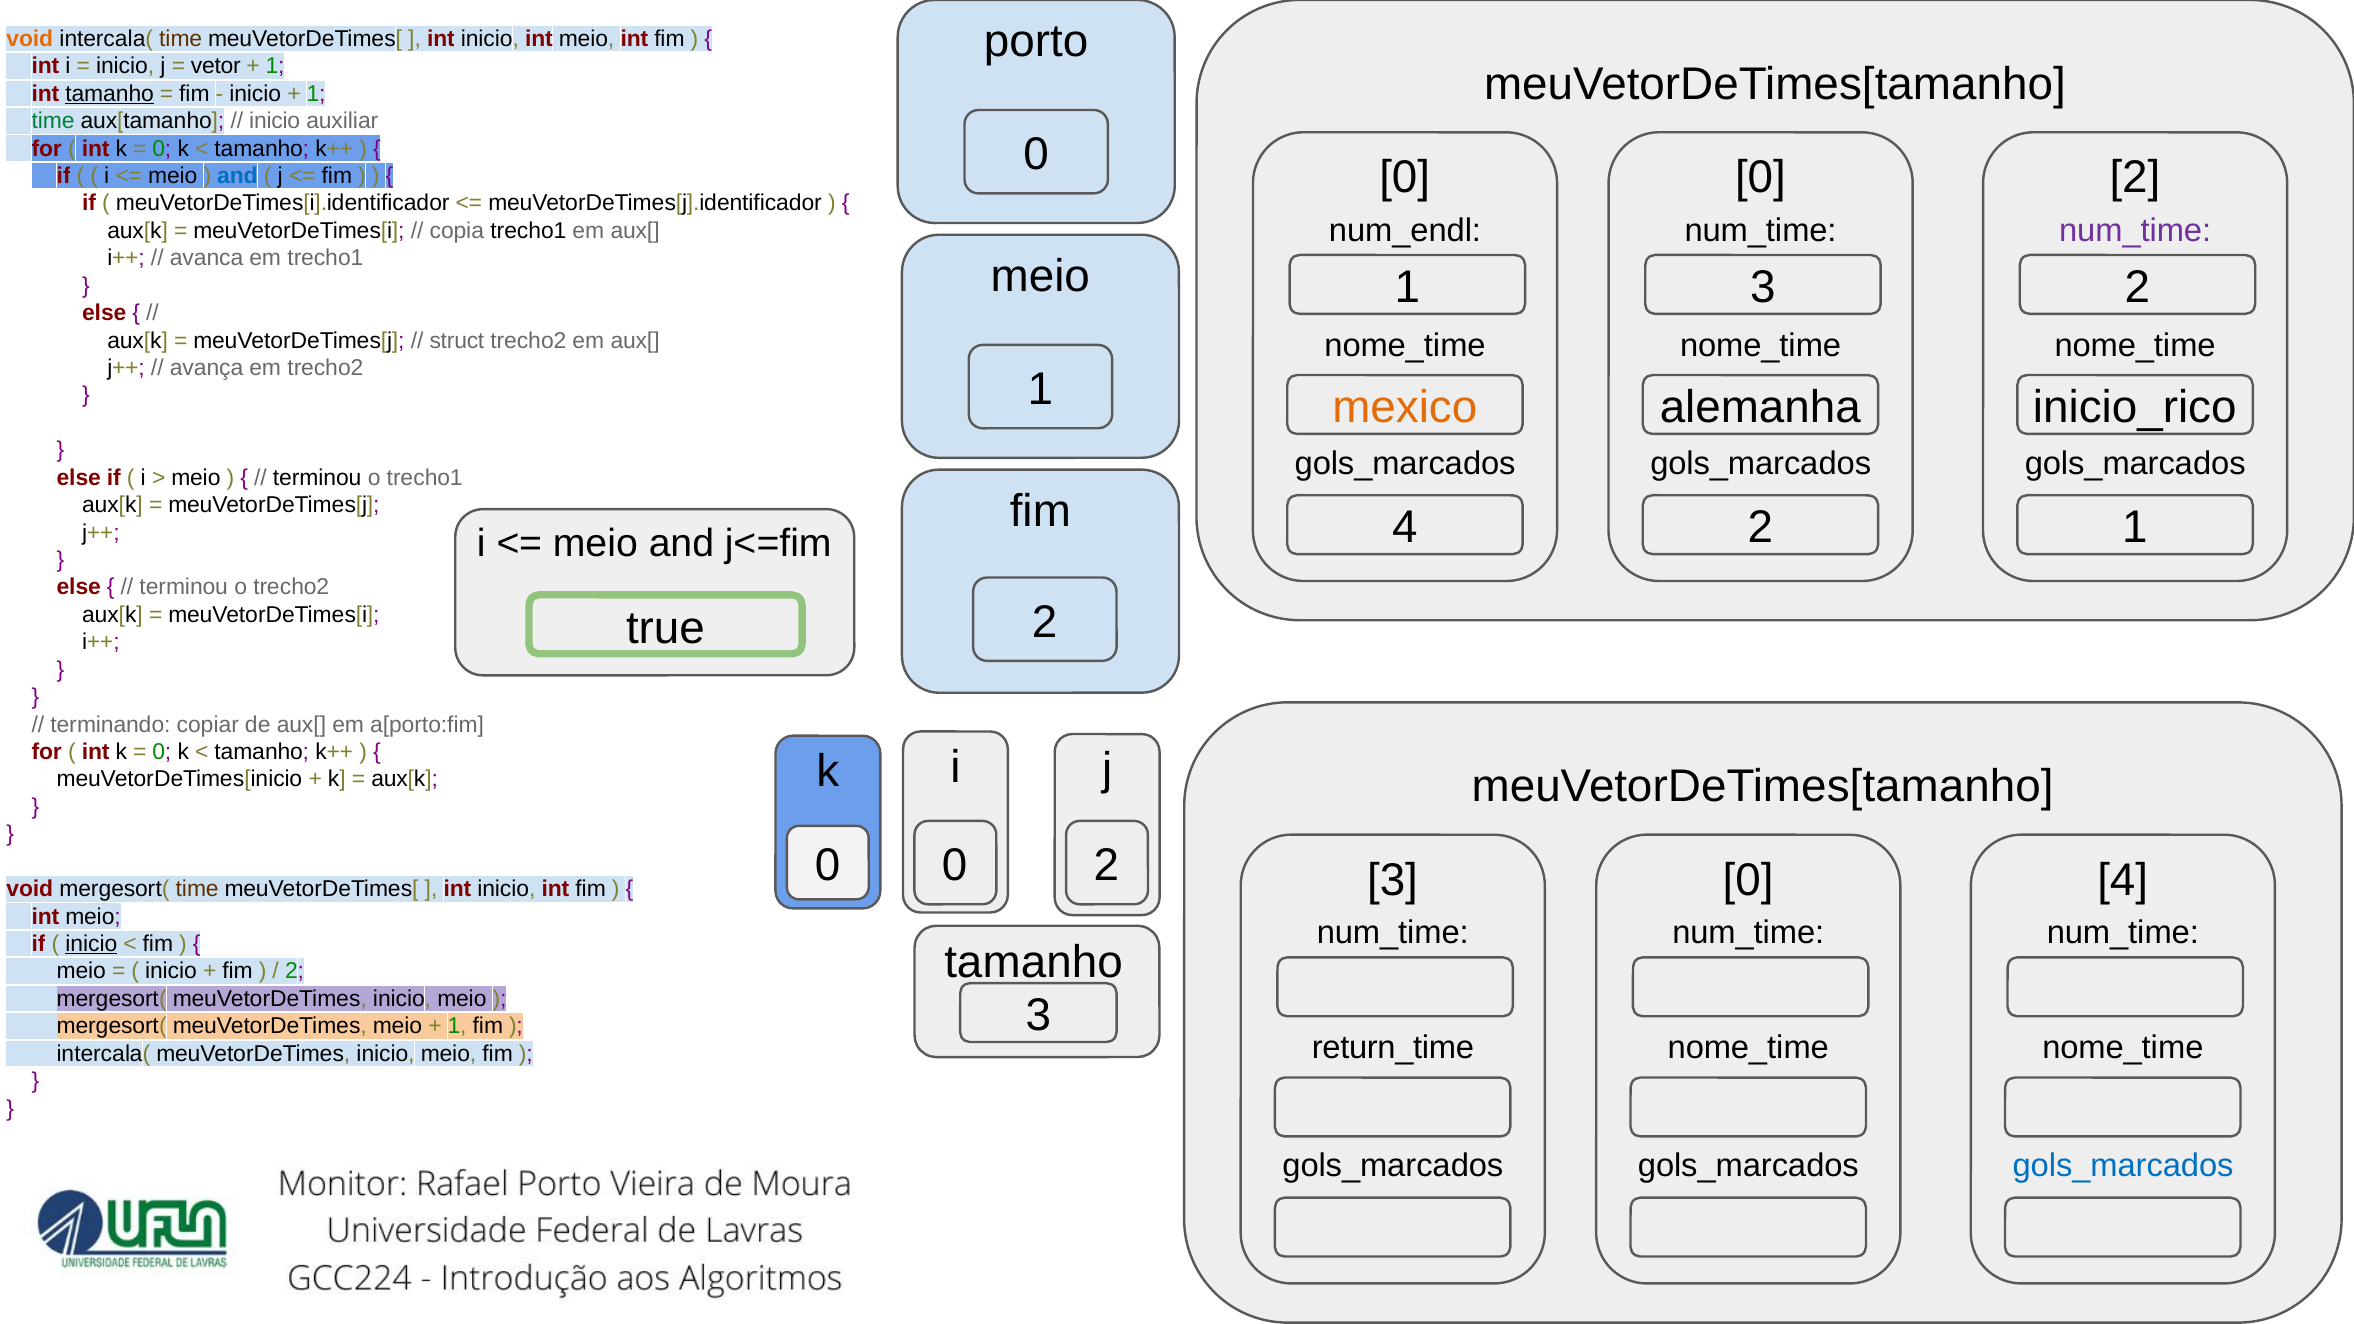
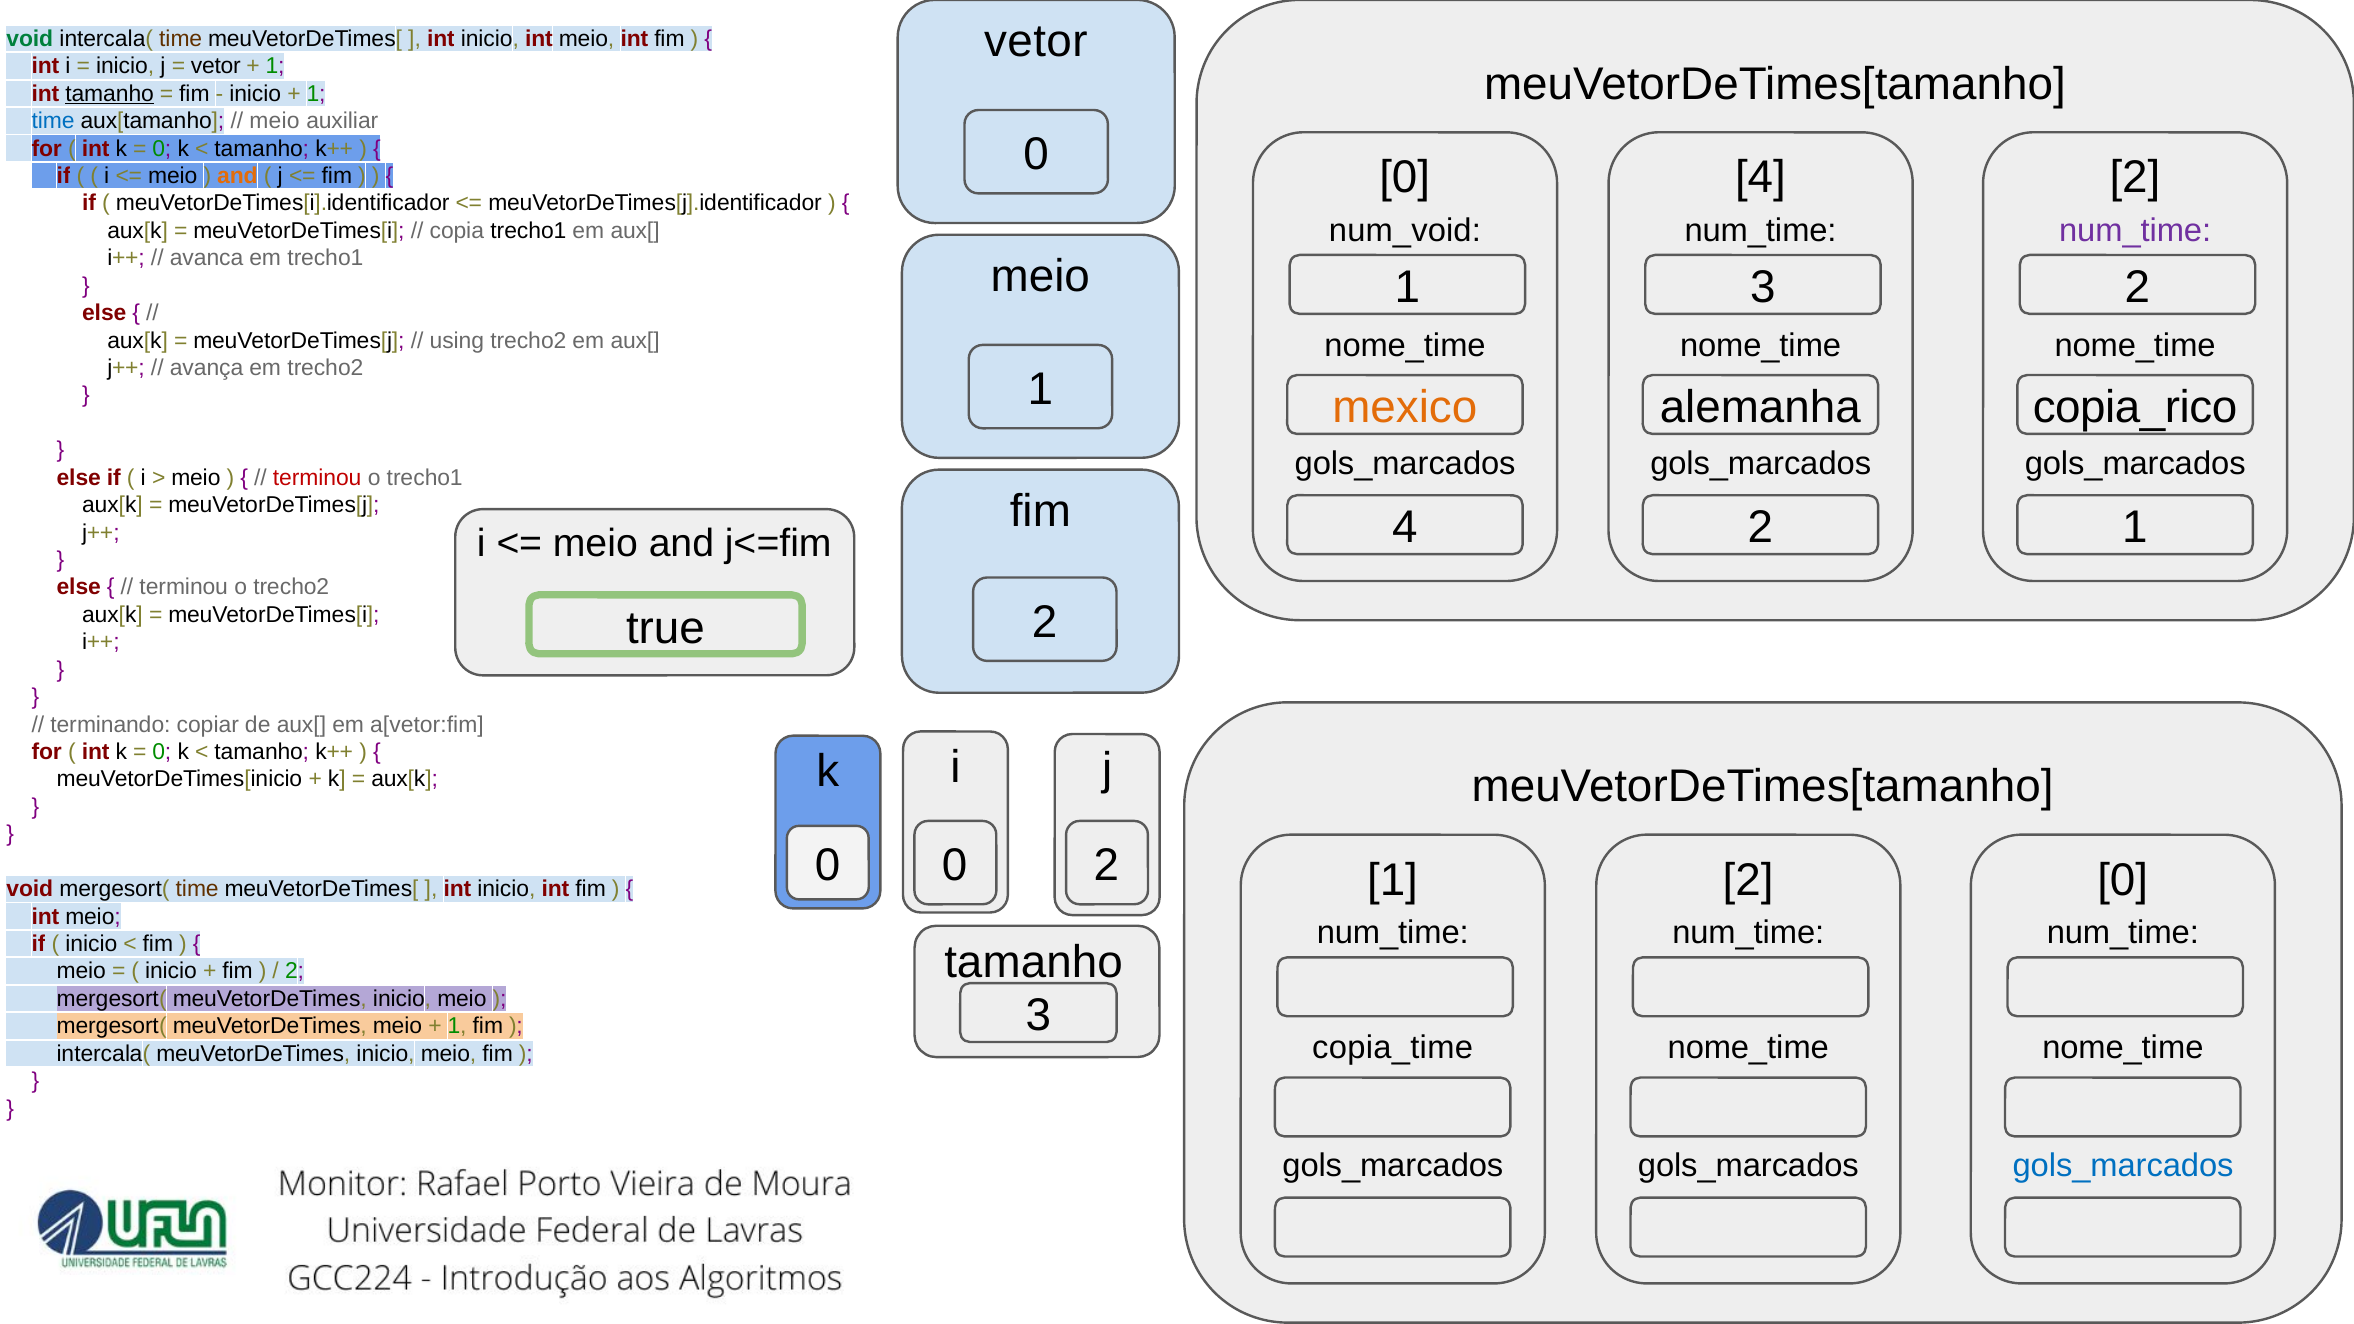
porto at (1036, 41): porto -> vetor
void at (30, 39) colour: orange -> green
time at (53, 121) colour: green -> blue
inicio at (275, 121): inicio -> meio
0 at (1760, 178): 0 -> 4
and at (237, 176) colour: blue -> orange
num_endl: num_endl -> num_void
struct: struct -> using
inicio_rico: inicio_rico -> copia_rico
terminou at (317, 478) colour: black -> red
a[porto:fim: a[porto:fim -> a[vetor:fim
3 at (1393, 880): 3 -> 1
0 at (1748, 880): 0 -> 2
4 at (2123, 880): 4 -> 0
inicio at (91, 944) underline: present -> none
return_time: return_time -> copia_time
